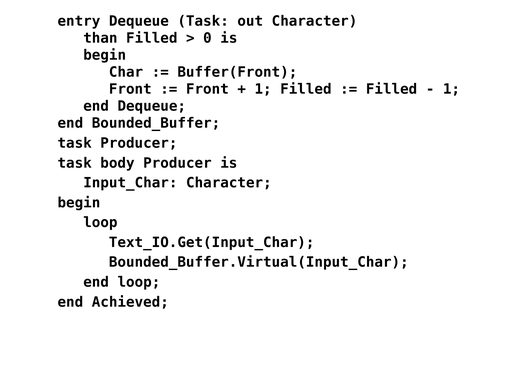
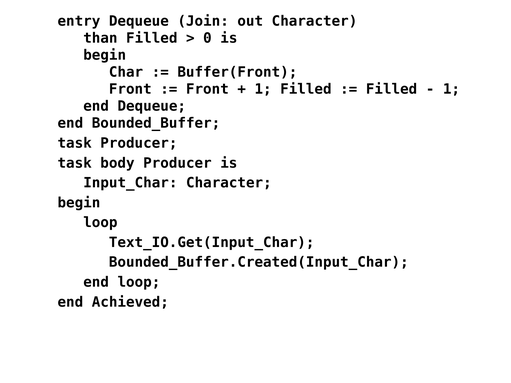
Dequeue Task: Task -> Join
Bounded_Buffer.Virtual(Input_Char: Bounded_Buffer.Virtual(Input_Char -> Bounded_Buffer.Created(Input_Char
